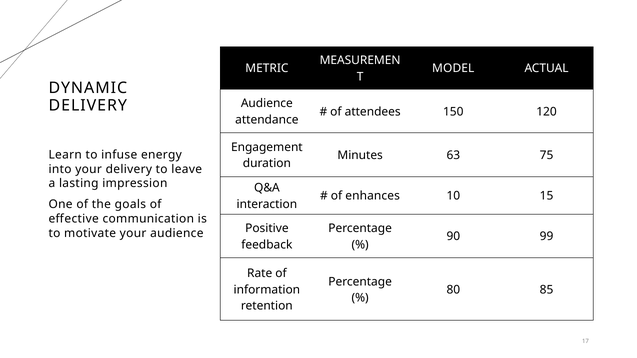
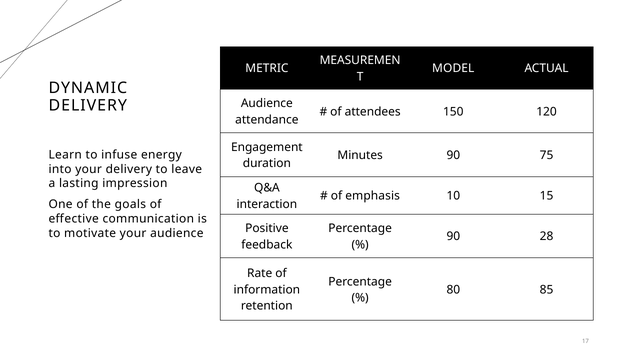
Minutes 63: 63 -> 90
enhances: enhances -> emphasis
99: 99 -> 28
